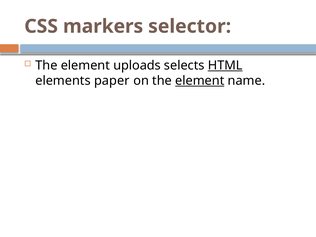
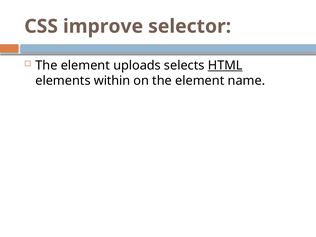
markers: markers -> improve
paper: paper -> within
element at (200, 81) underline: present -> none
